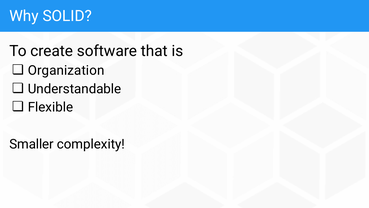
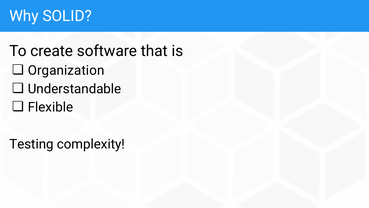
Smaller: Smaller -> Testing
